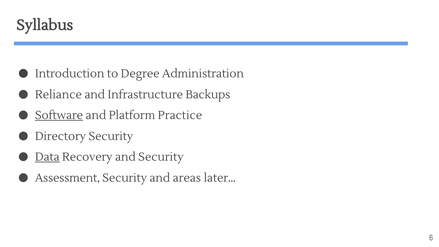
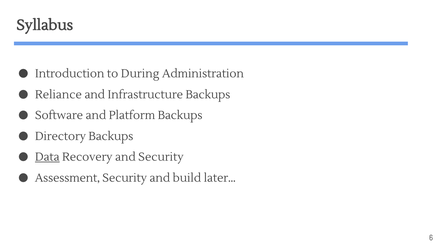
Degree: Degree -> During
Software underline: present -> none
Platform Practice: Practice -> Backups
Directory Security: Security -> Backups
areas: areas -> build
